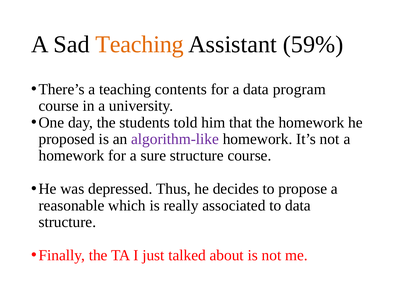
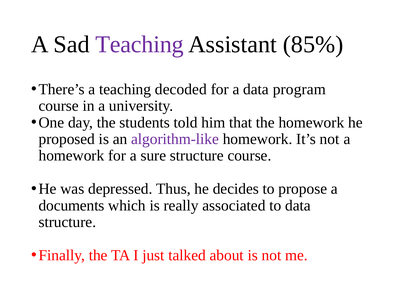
Teaching at (140, 44) colour: orange -> purple
59%: 59% -> 85%
contents: contents -> decoded
reasonable: reasonable -> documents
